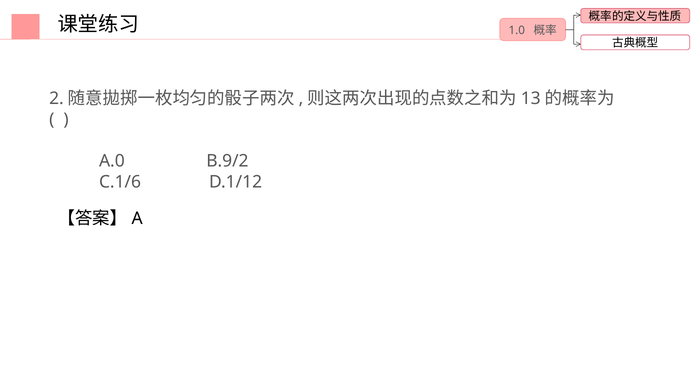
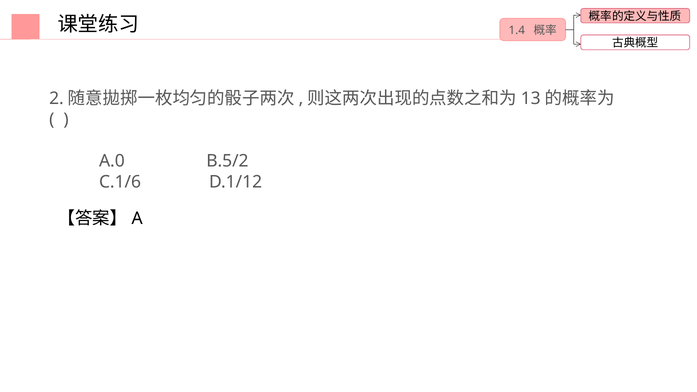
1.0: 1.0 -> 1.4
B.9/2: B.9/2 -> B.5/2
